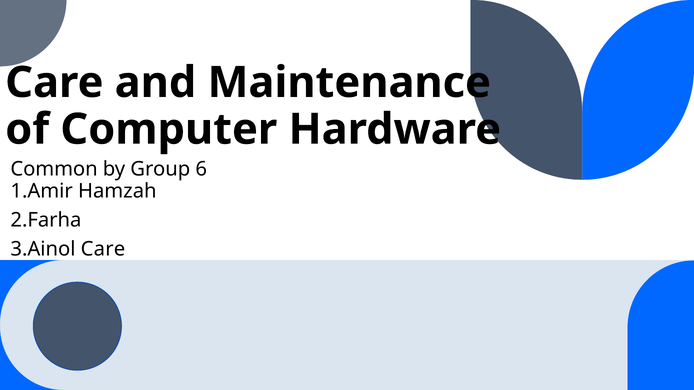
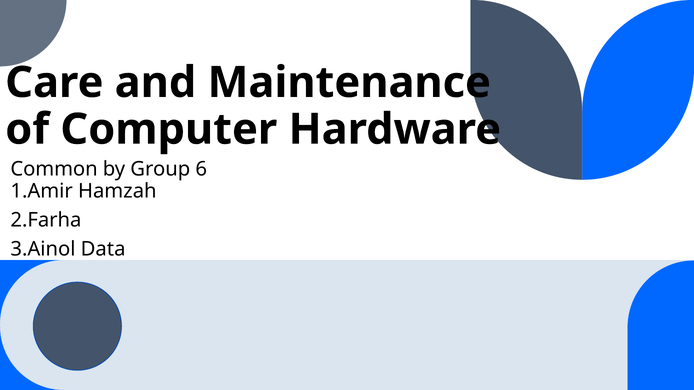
3.Ainol Care: Care -> Data
